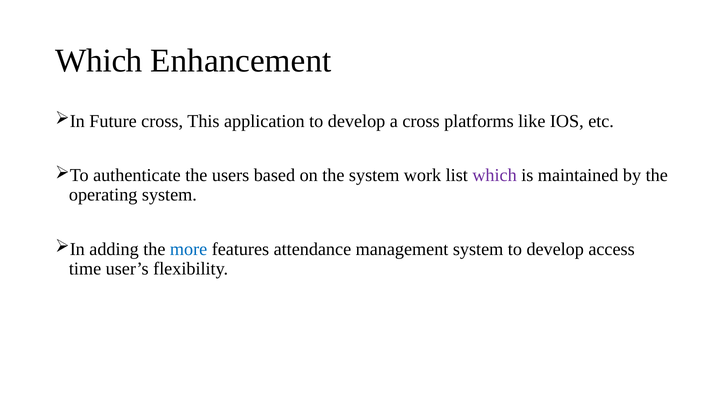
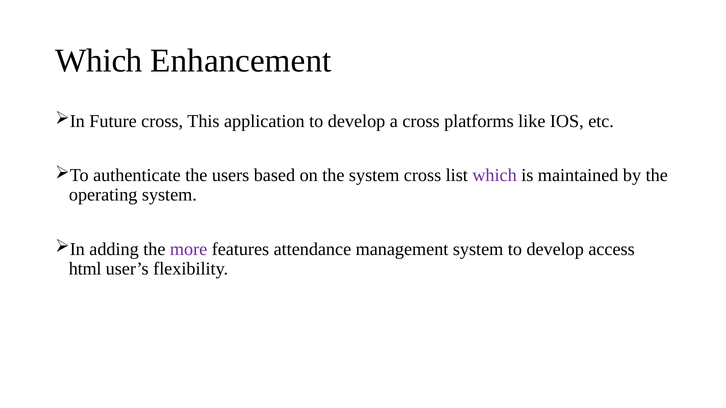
system work: work -> cross
more colour: blue -> purple
time: time -> html
